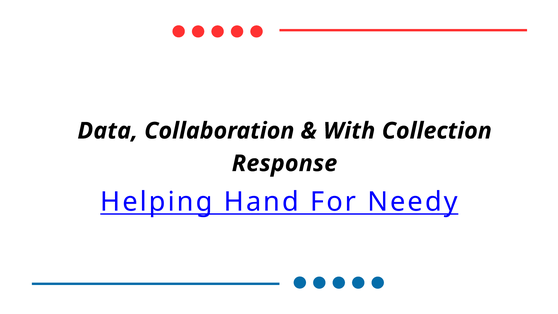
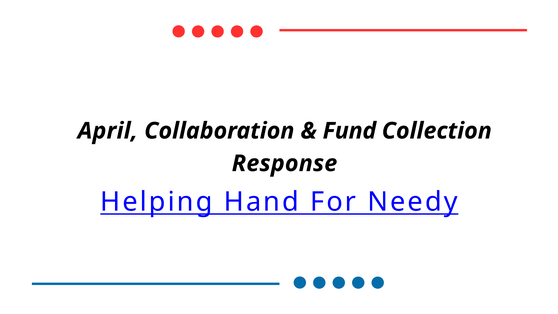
Data: Data -> April
With: With -> Fund
